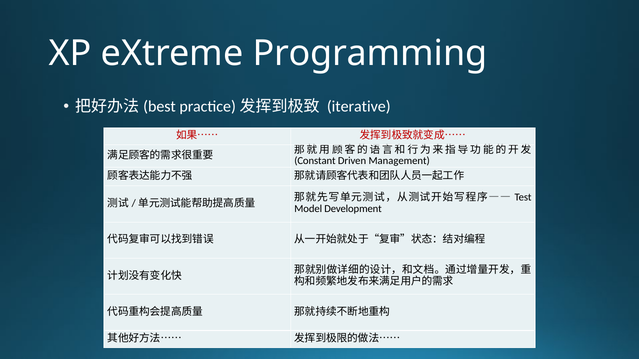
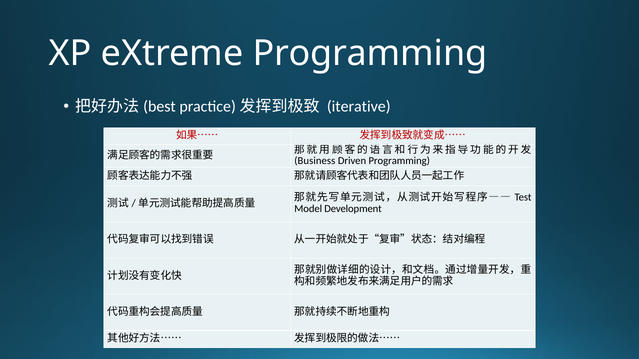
Constant: Constant -> Business
Driven Management: Management -> Programming
